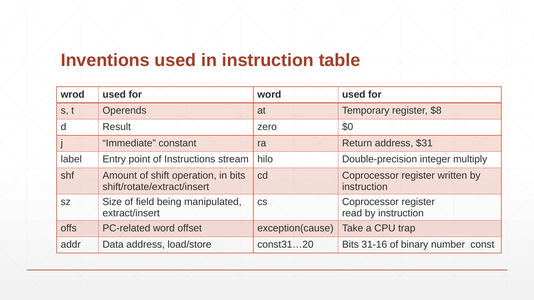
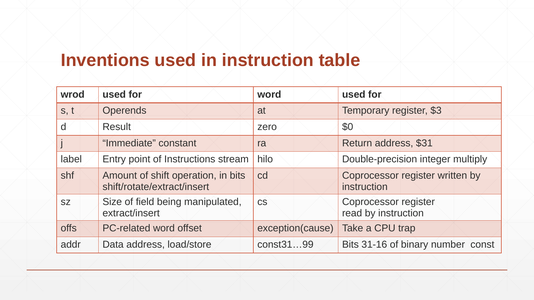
$8: $8 -> $3
const31…20: const31…20 -> const31…99
